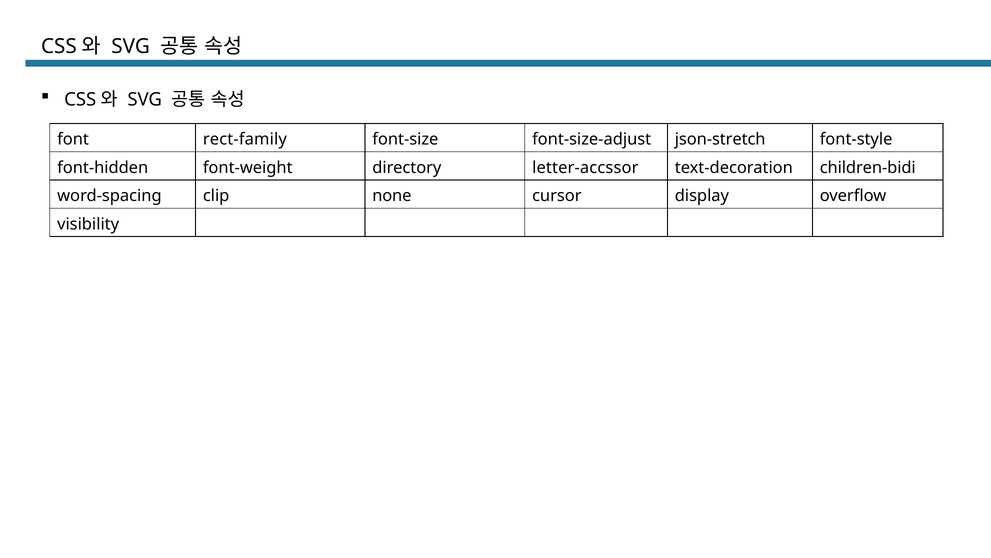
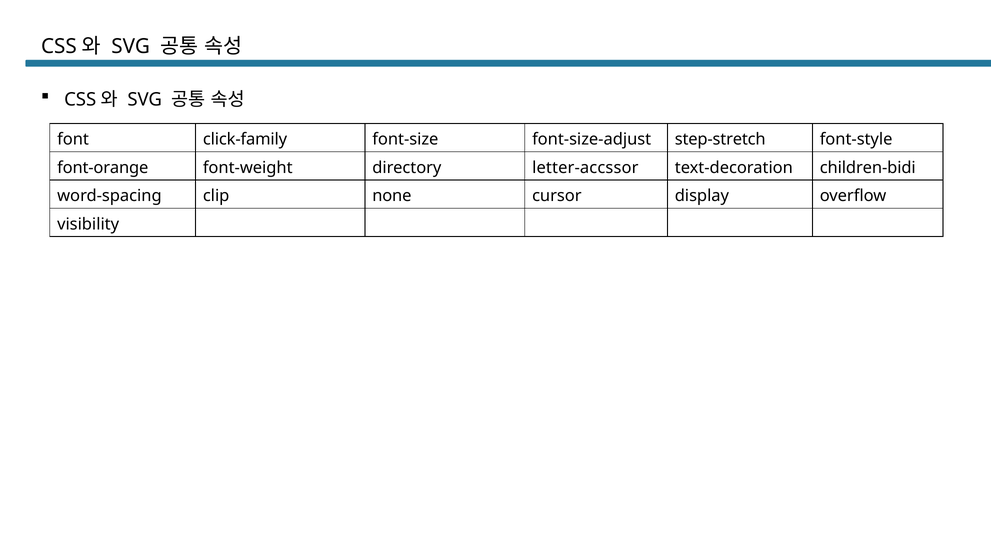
rect-family: rect-family -> click-family
json-stretch: json-stretch -> step-stretch
font-hidden: font-hidden -> font-orange
